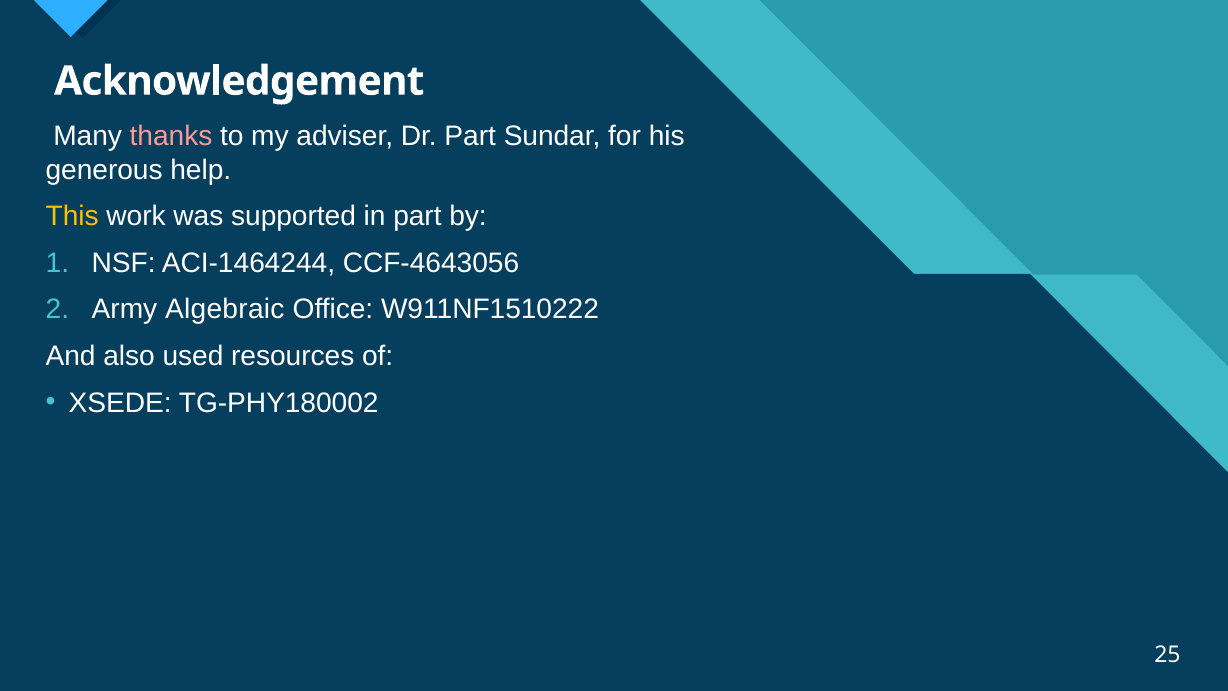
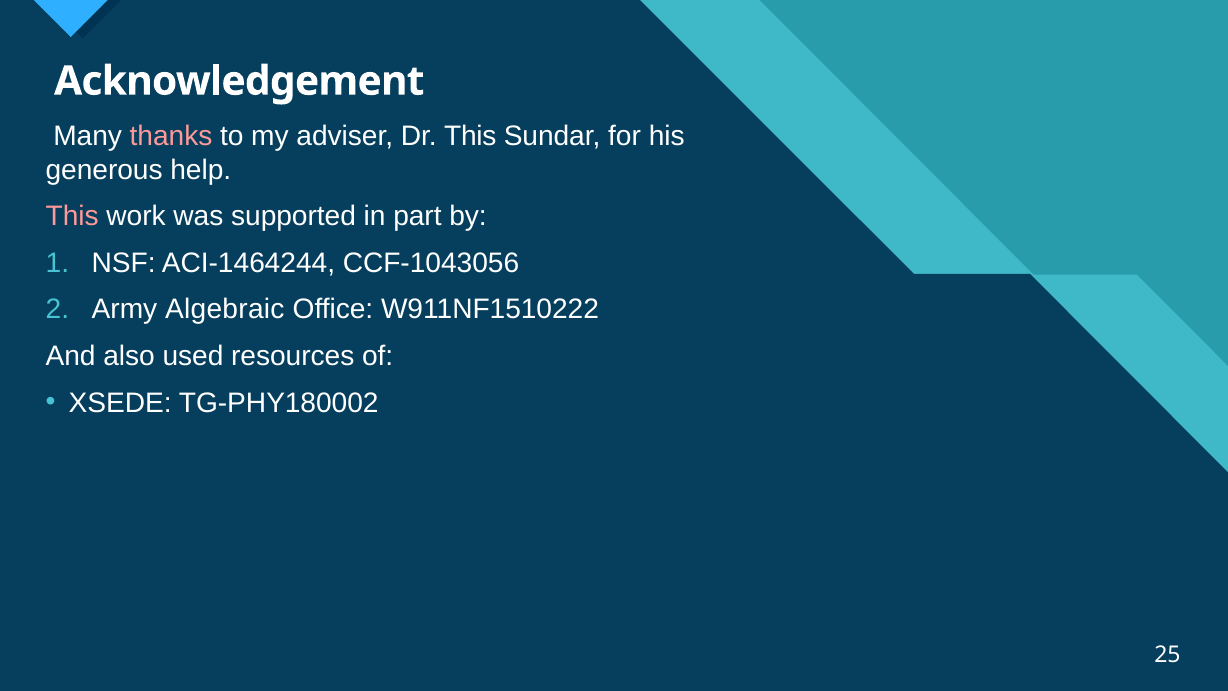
Dr Part: Part -> This
This at (72, 216) colour: yellow -> pink
CCF-4643056: CCF-4643056 -> CCF-1043056
